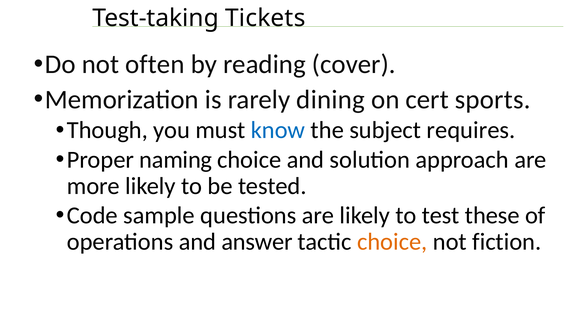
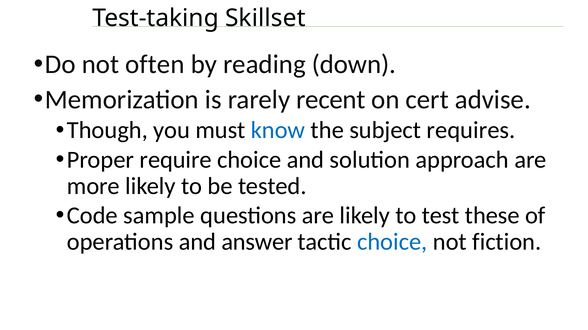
Tickets: Tickets -> Skillset
cover: cover -> down
dining: dining -> recent
sports: sports -> advise
naming: naming -> require
choice at (392, 242) colour: orange -> blue
